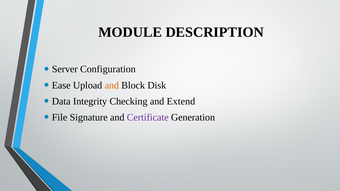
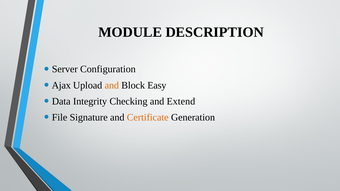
Ease: Ease -> Ajax
Disk: Disk -> Easy
Certificate colour: purple -> orange
